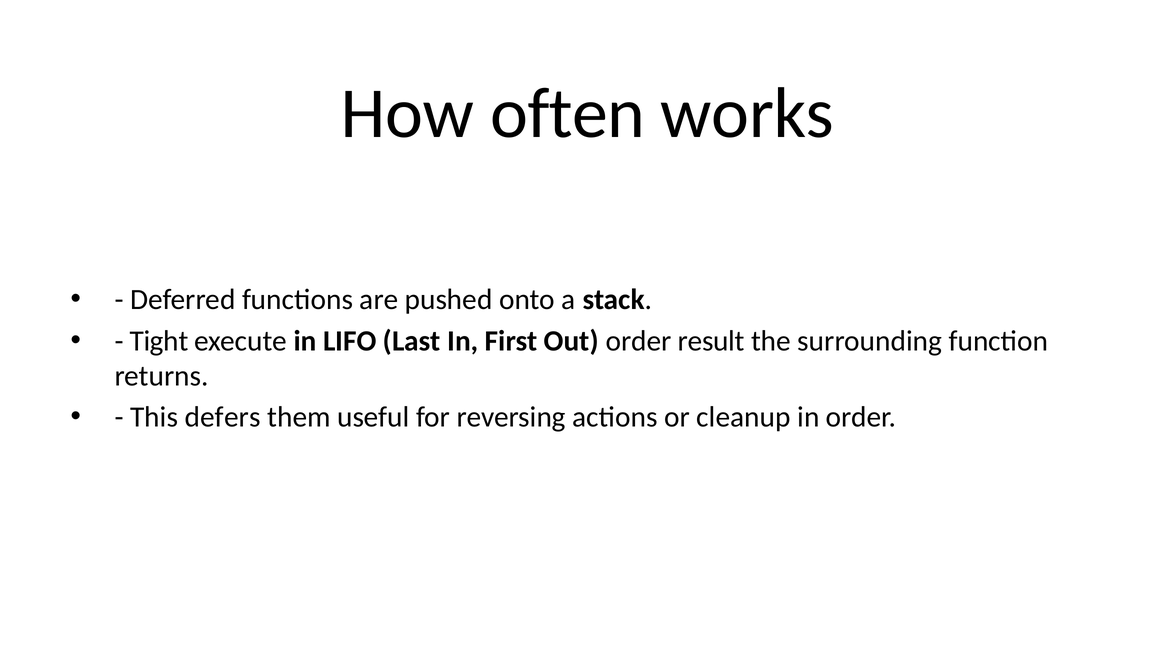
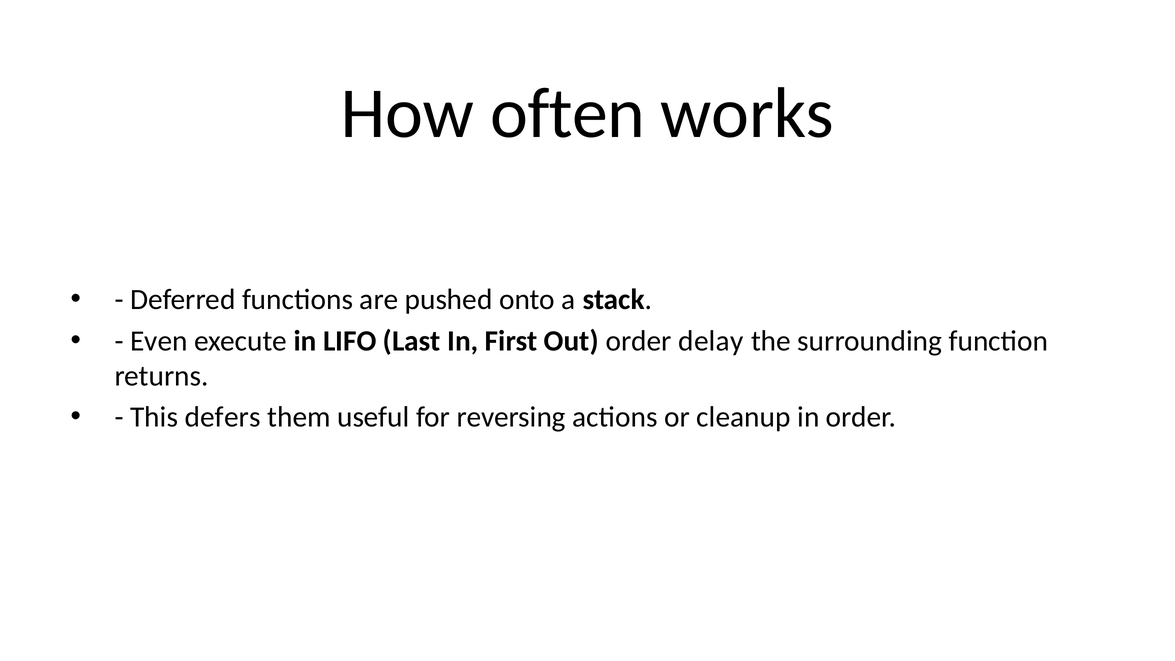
Tight: Tight -> Even
result: result -> delay
